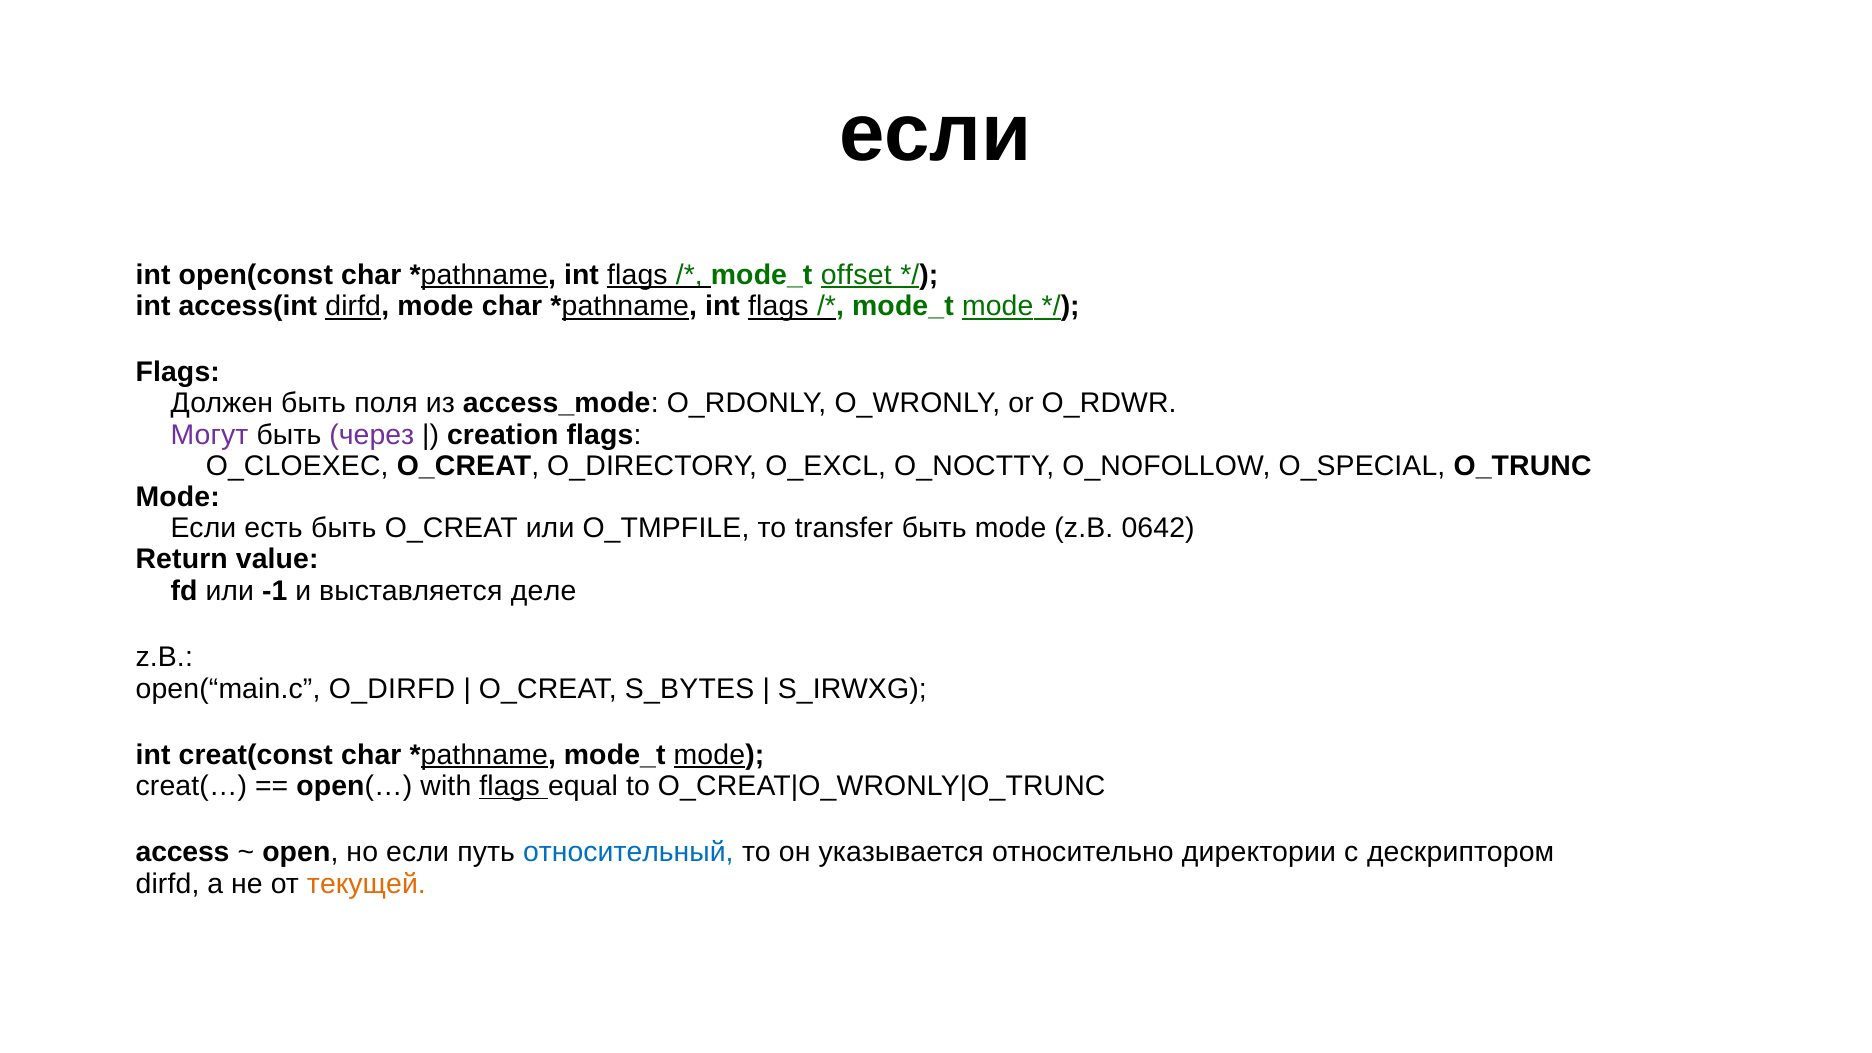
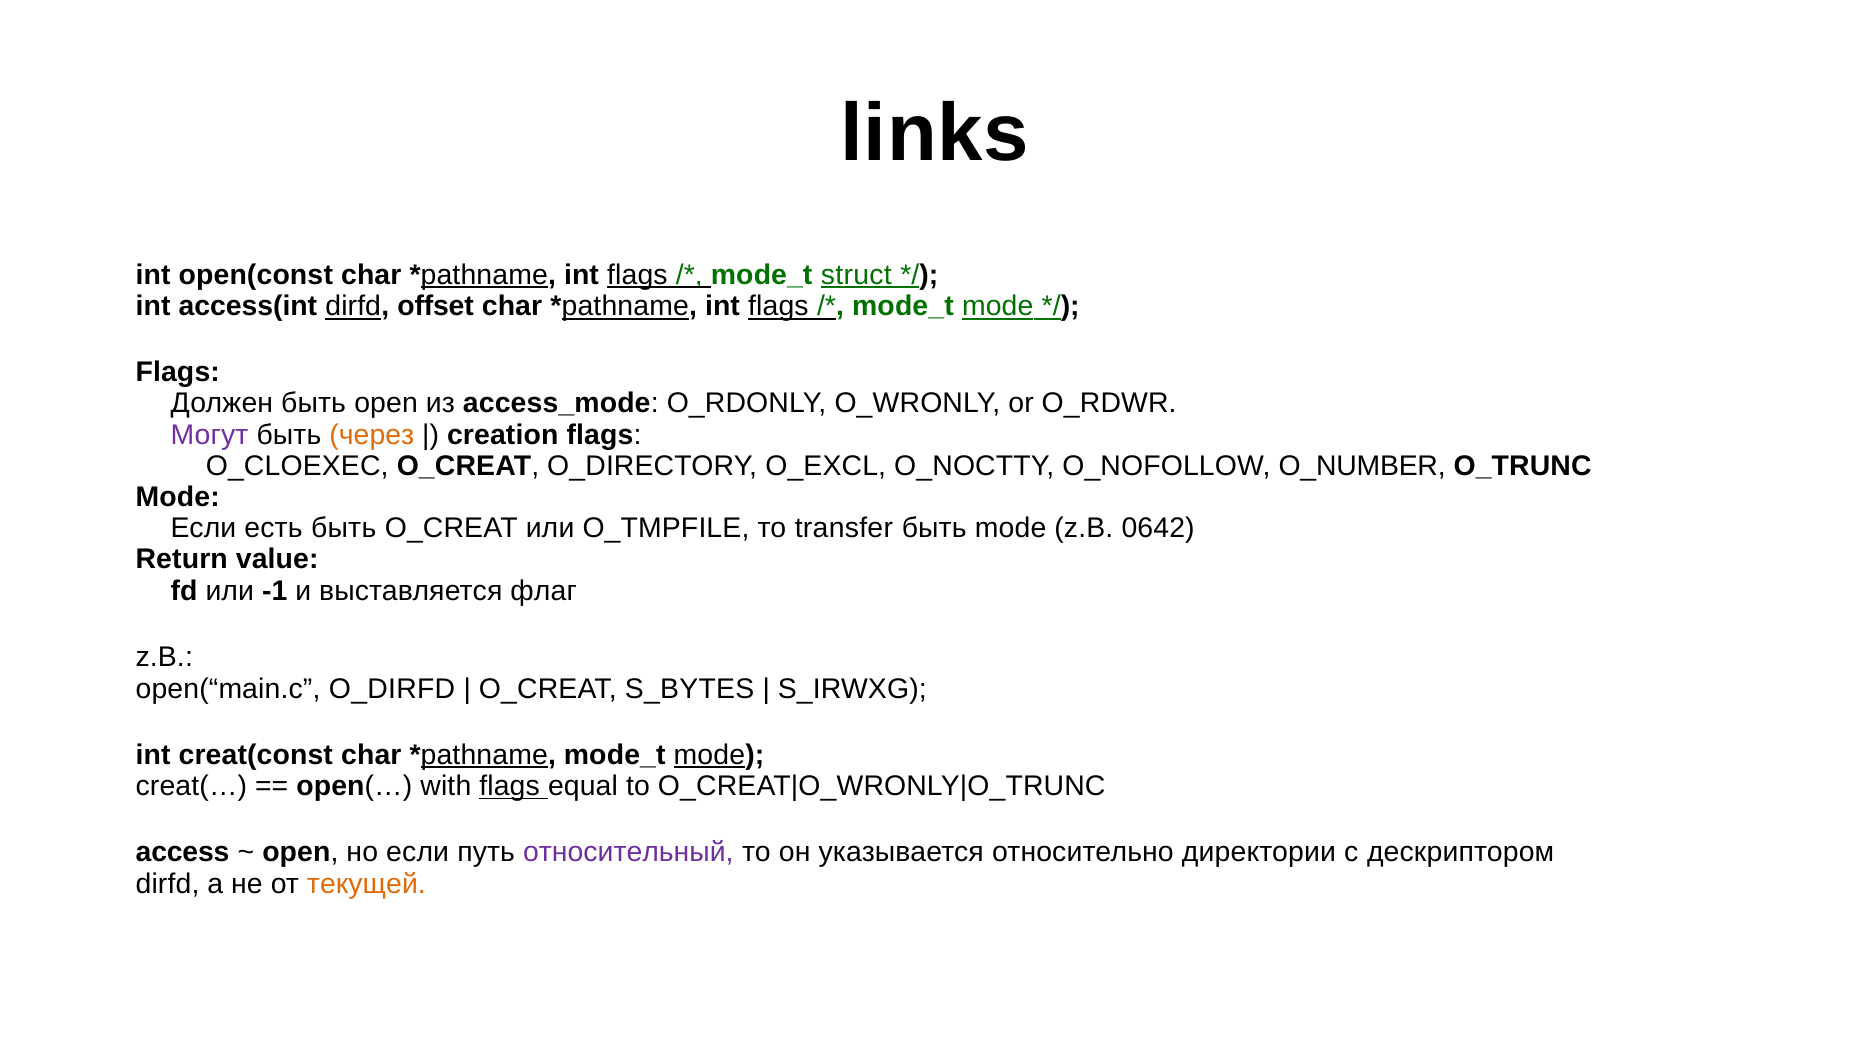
если at (935, 134): если -> links
offset: offset -> struct
dirfd mode: mode -> offset
быть поля: поля -> open
через colour: purple -> orange
O_SPECIAL: O_SPECIAL -> O_NUMBER
деле: деле -> флаг
относительный colour: blue -> purple
